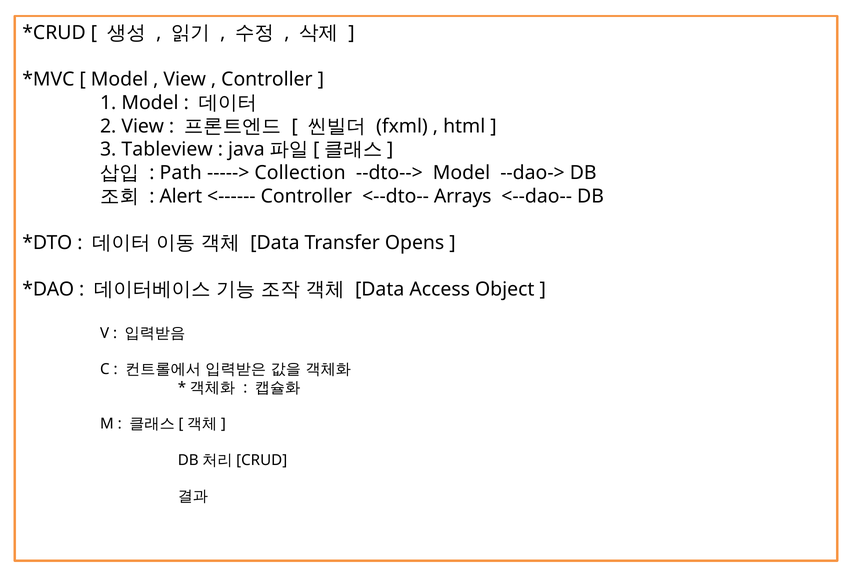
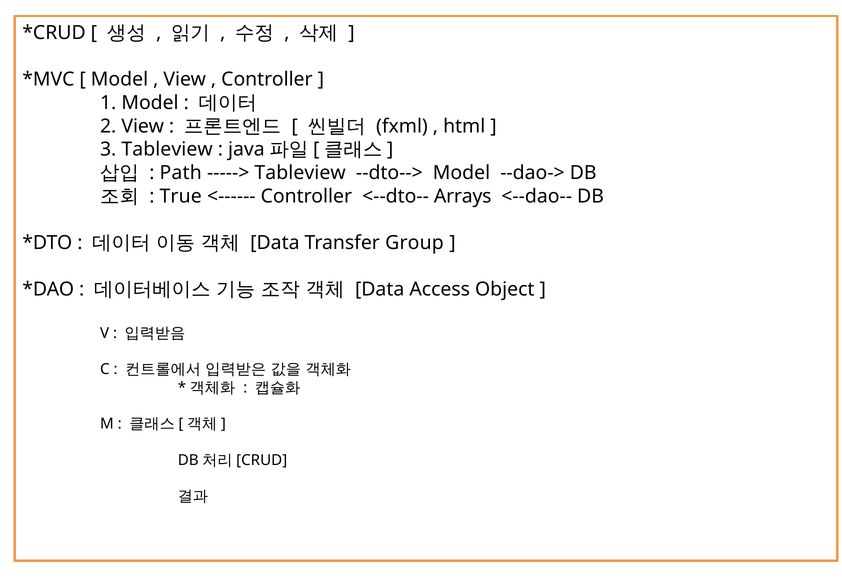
Collection at (300, 173): Collection -> Tableview
Alert: Alert -> True
Opens: Opens -> Group
